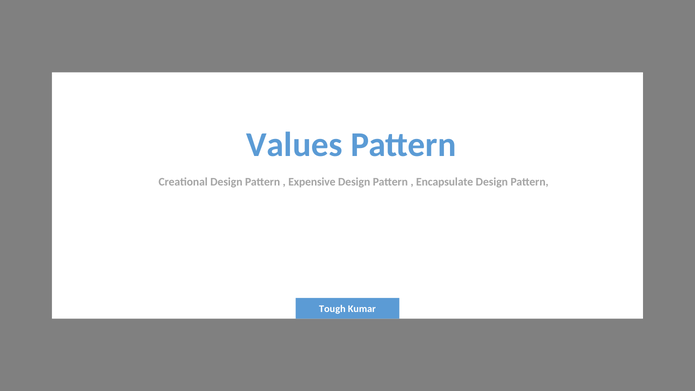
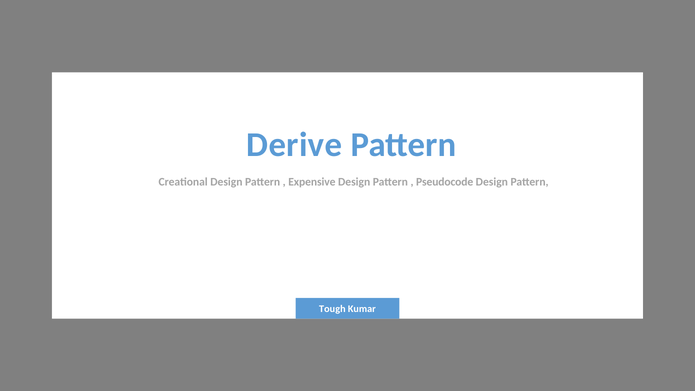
Values: Values -> Derive
Encapsulate: Encapsulate -> Pseudocode
